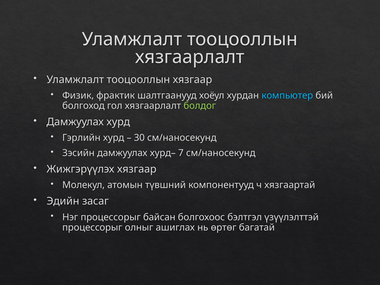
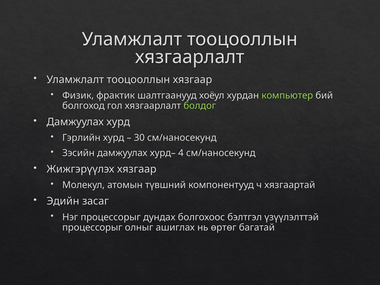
компьютер colour: light blue -> light green
7: 7 -> 4
байсан: байсан -> дундах
